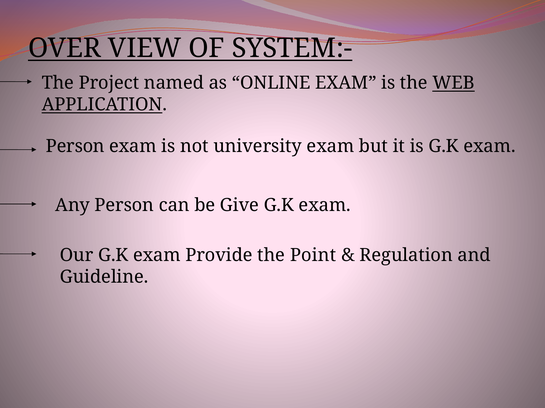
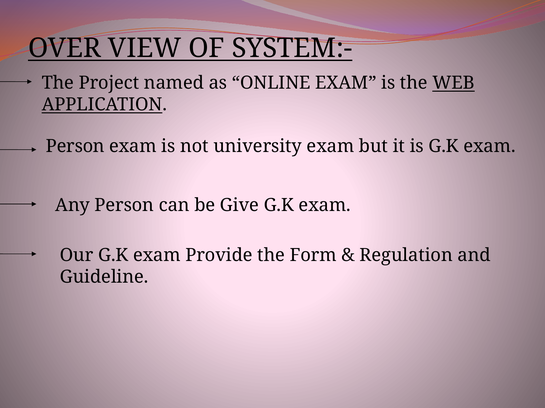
Point: Point -> Form
